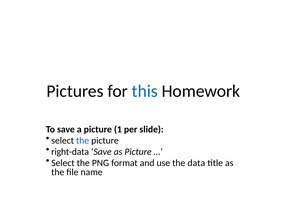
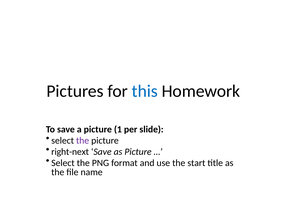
the at (83, 141) colour: blue -> purple
right-data: right-data -> right-next
data: data -> start
